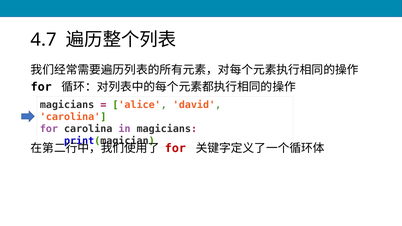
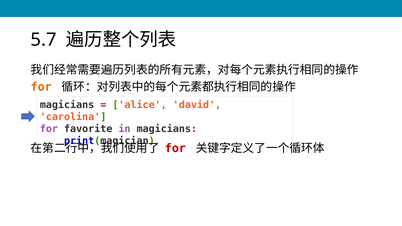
4.7: 4.7 -> 5.7
for at (41, 87) colour: black -> orange
for carolina: carolina -> favorite
